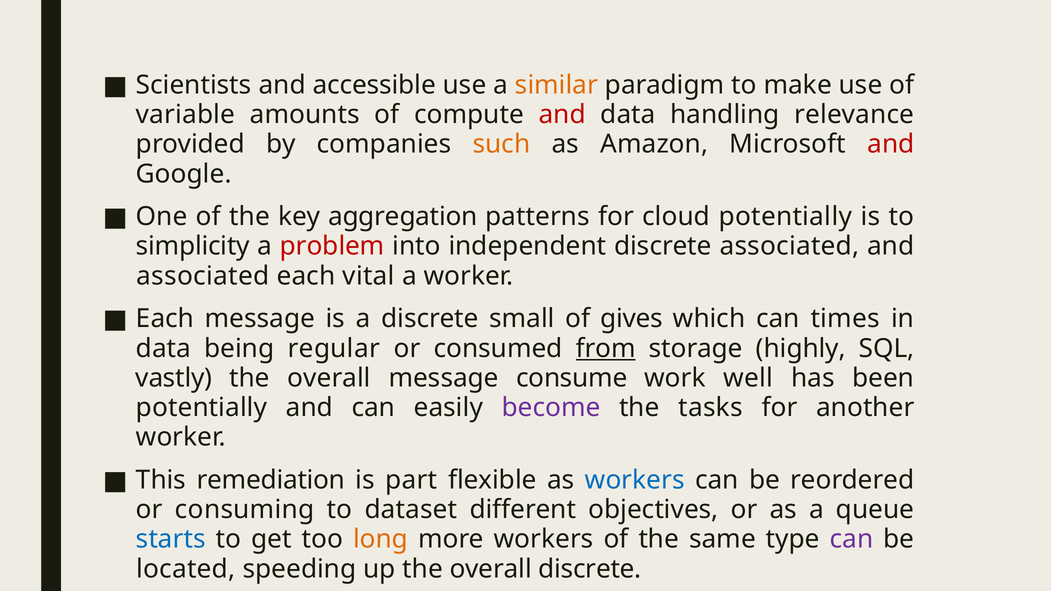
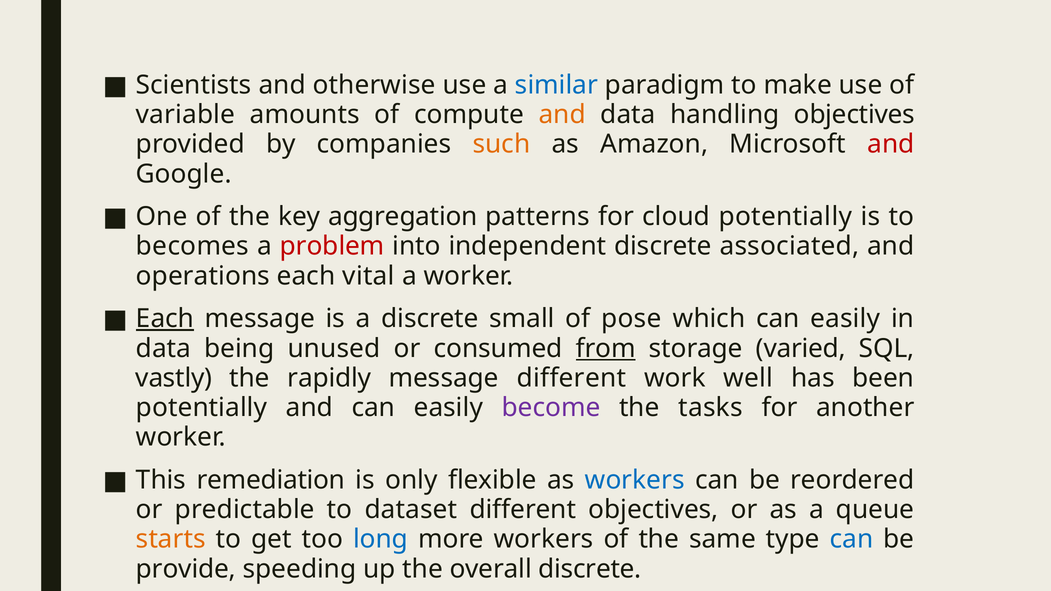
accessible: accessible -> otherwise
similar colour: orange -> blue
and at (562, 115) colour: red -> orange
handling relevance: relevance -> objectives
simplicity: simplicity -> becomes
associated at (203, 276): associated -> operations
Each at (165, 319) underline: none -> present
gives: gives -> pose
which can times: times -> easily
regular: regular -> unused
highly: highly -> varied
overall at (329, 378): overall -> rapidly
message consume: consume -> different
part: part -> only
consuming: consuming -> predictable
starts colour: blue -> orange
long colour: orange -> blue
can at (852, 539) colour: purple -> blue
located: located -> provide
